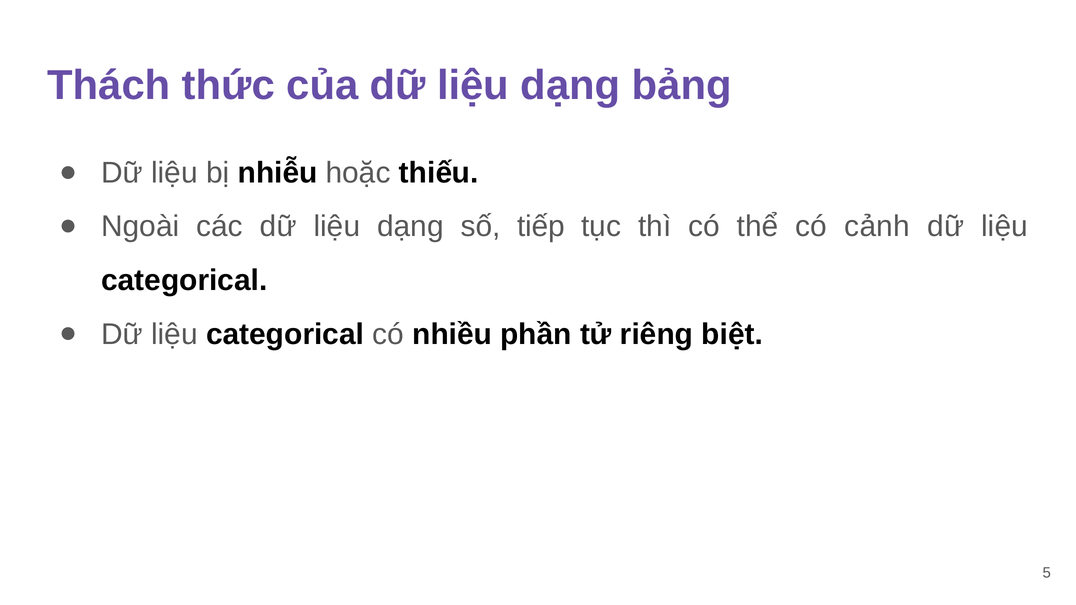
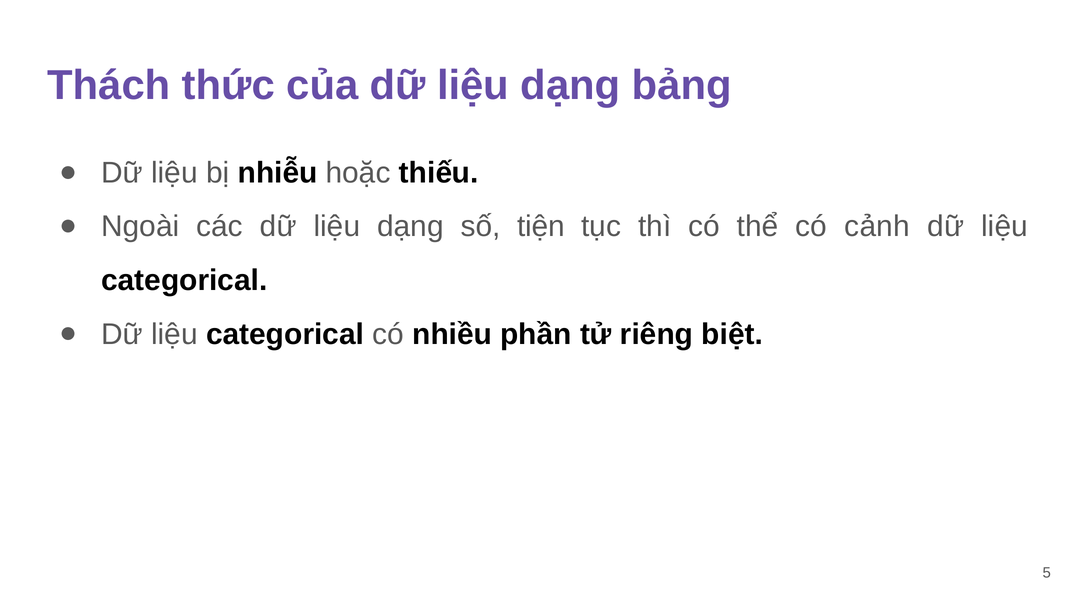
tiếp: tiếp -> tiện
